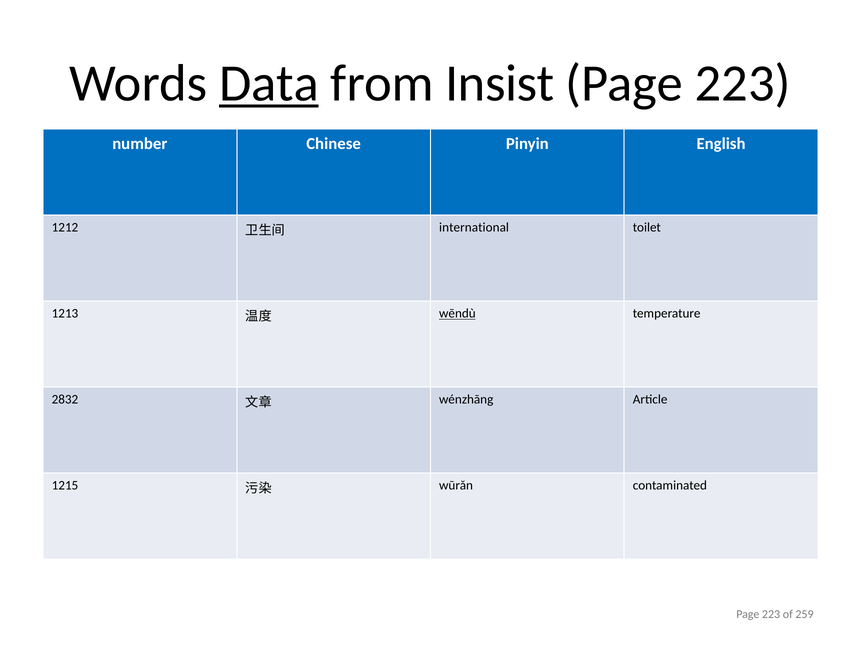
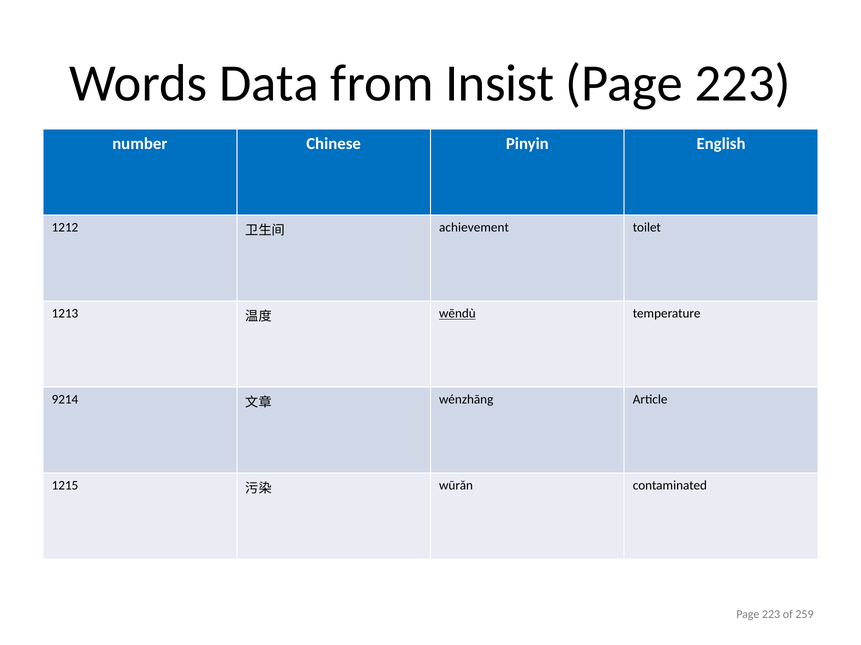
Data underline: present -> none
international: international -> achievement
2832: 2832 -> 9214
